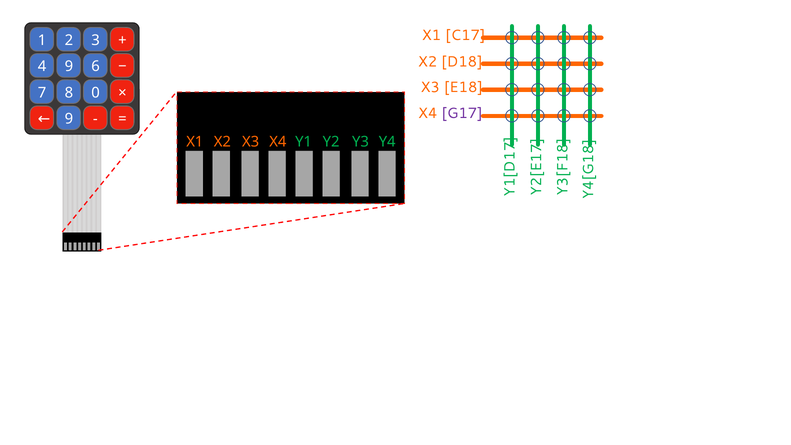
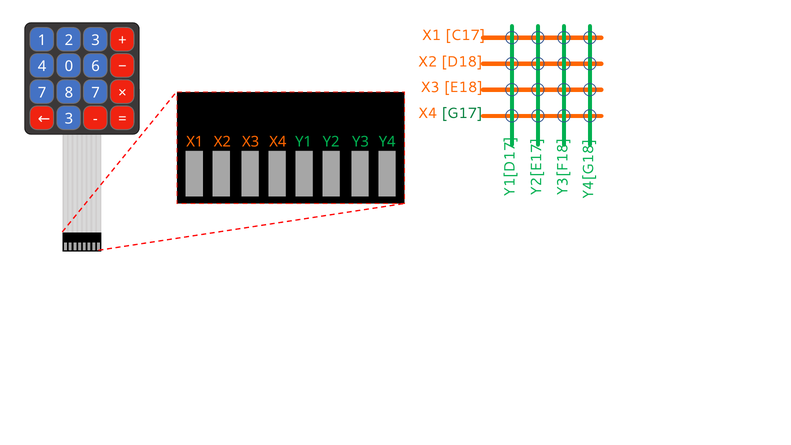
4 9: 9 -> 0
8 0: 0 -> 7
G17 colour: purple -> green
9 at (69, 119): 9 -> 3
